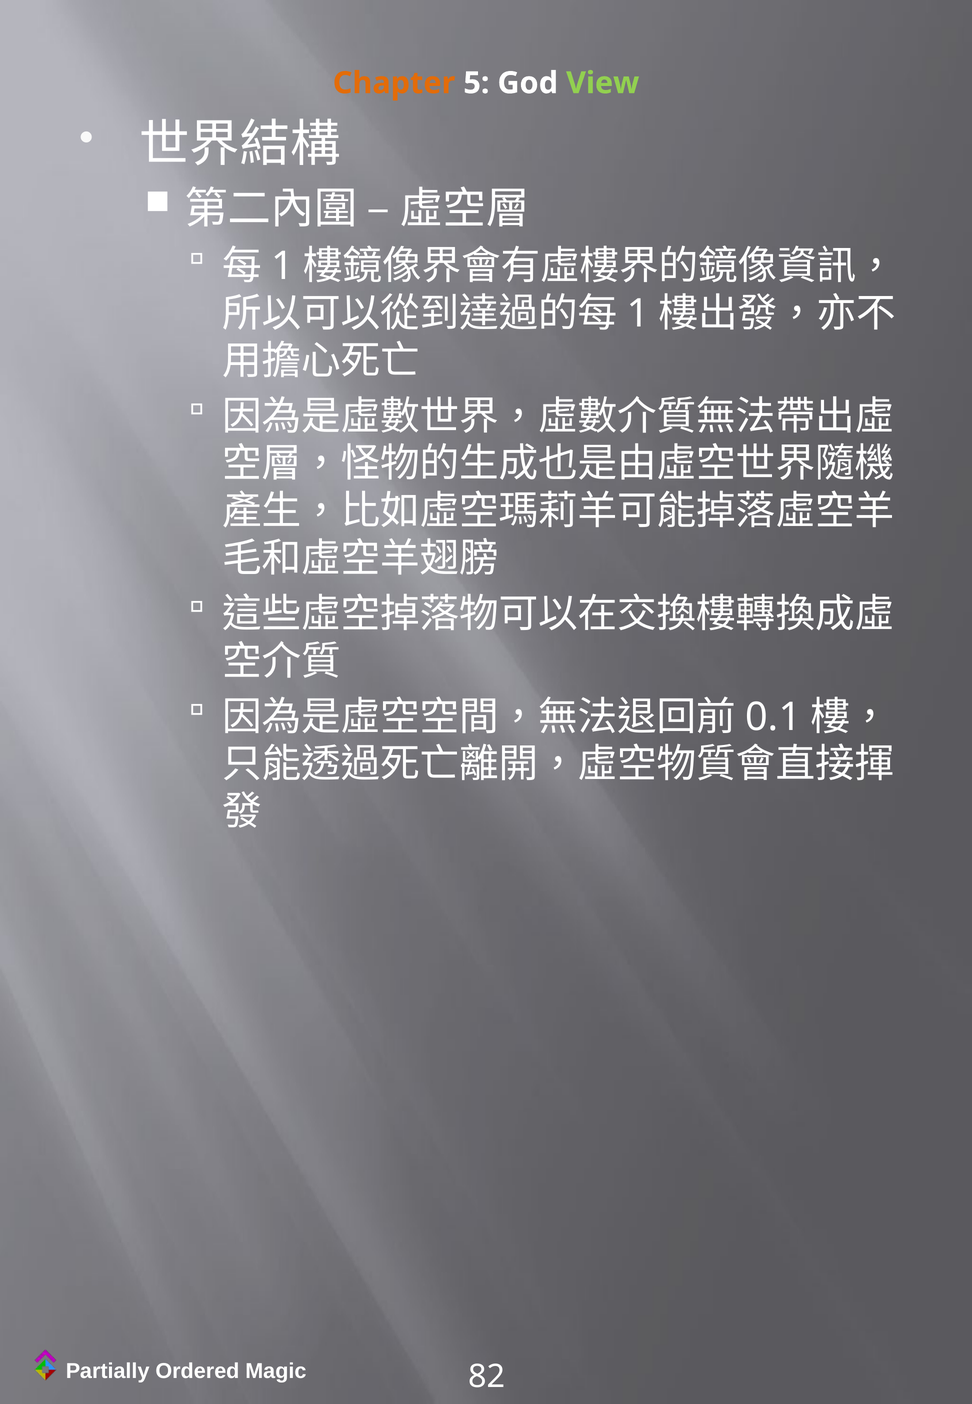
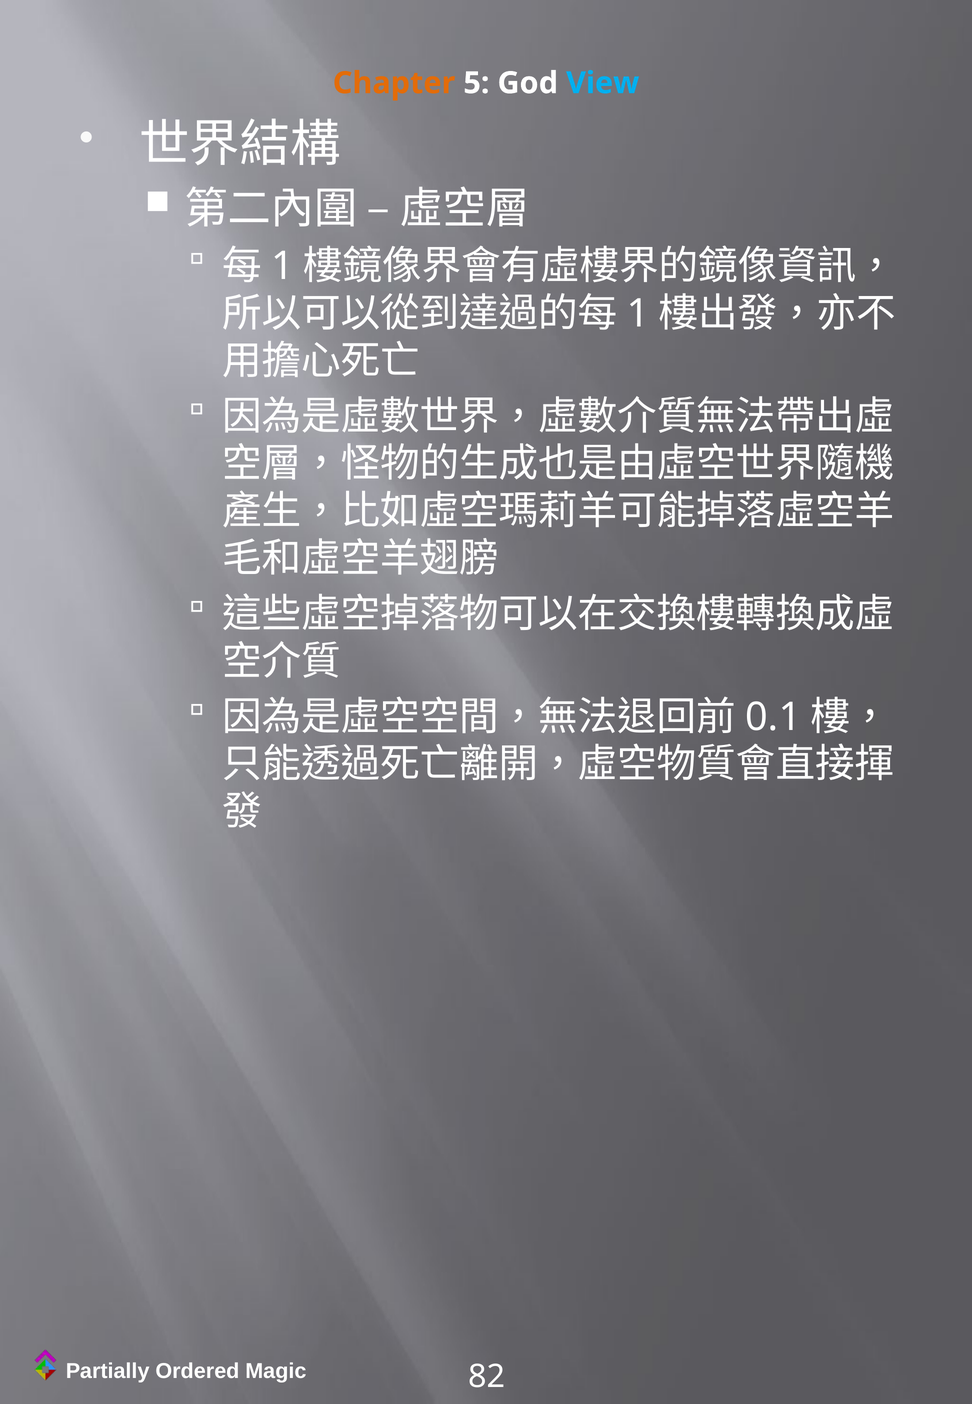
View colour: light green -> light blue
